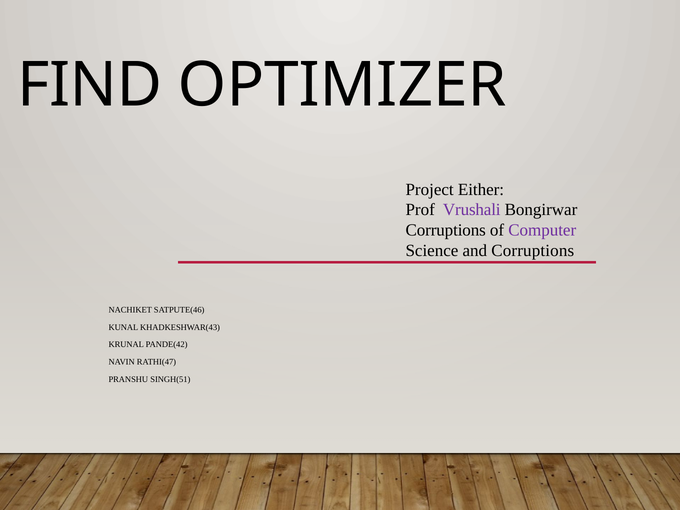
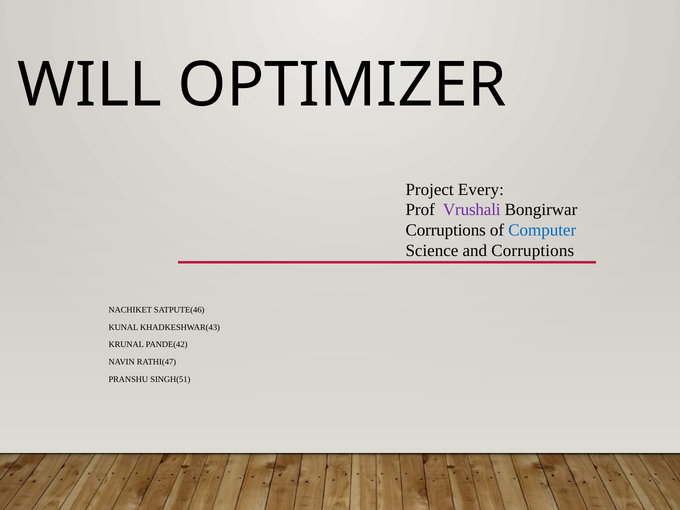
FIND: FIND -> WILL
Either: Either -> Every
Computer colour: purple -> blue
